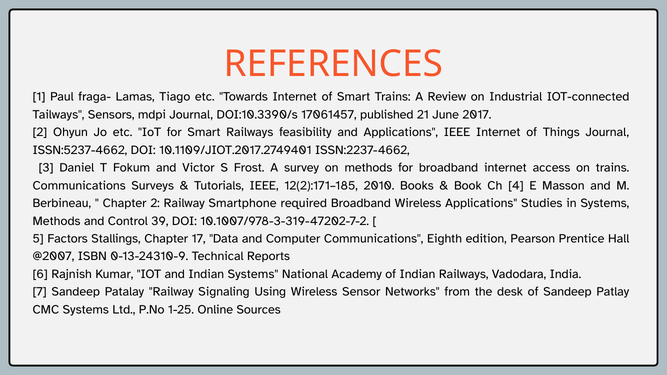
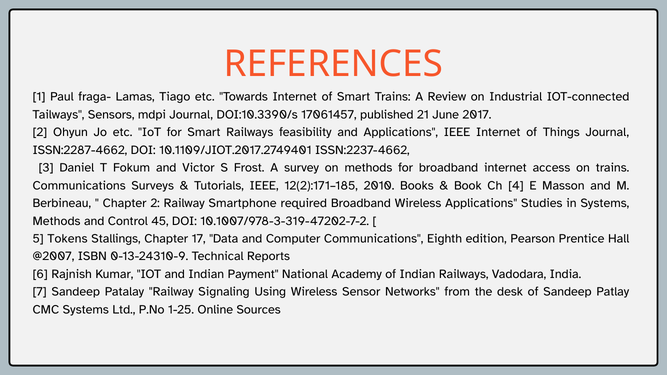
ISSN:5237-4662: ISSN:5237-4662 -> ISSN:2287-4662
39: 39 -> 45
Factors: Factors -> Tokens
Indian Systems: Systems -> Payment
